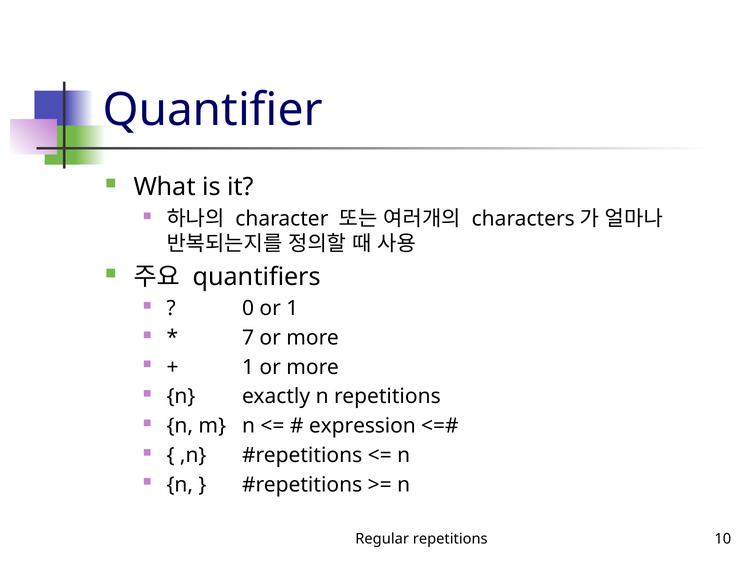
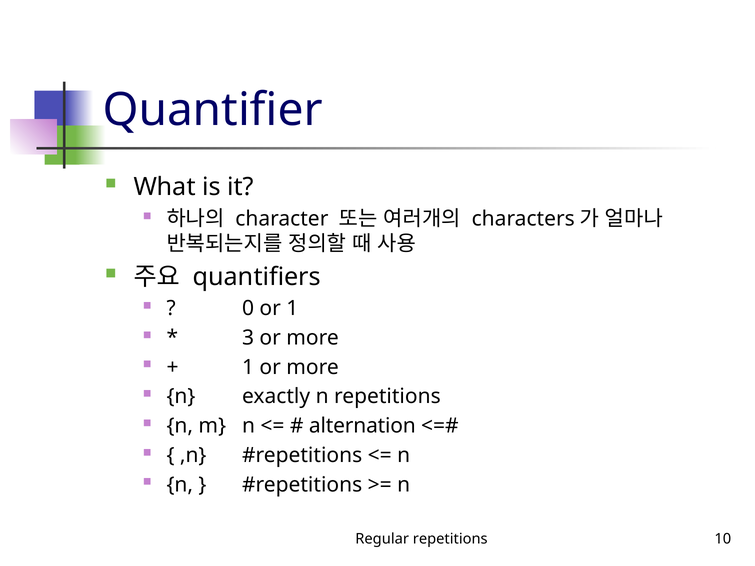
7: 7 -> 3
expression: expression -> alternation
